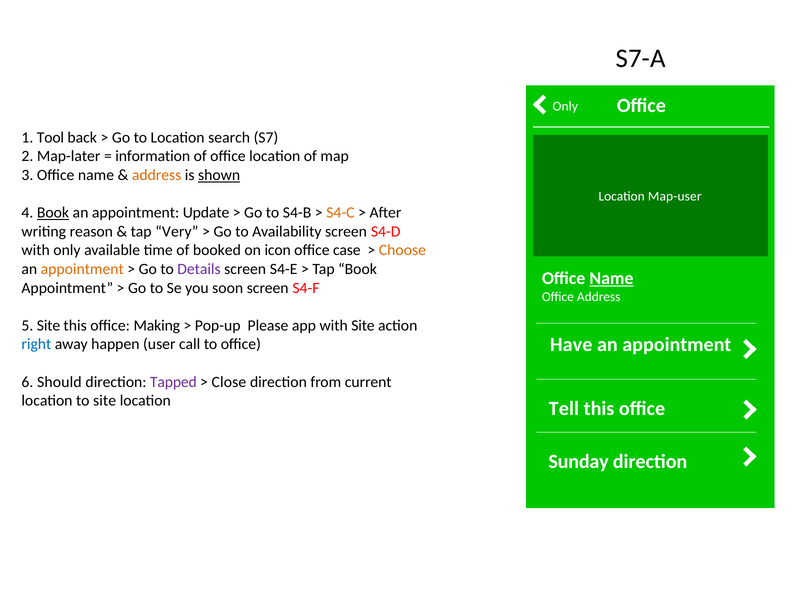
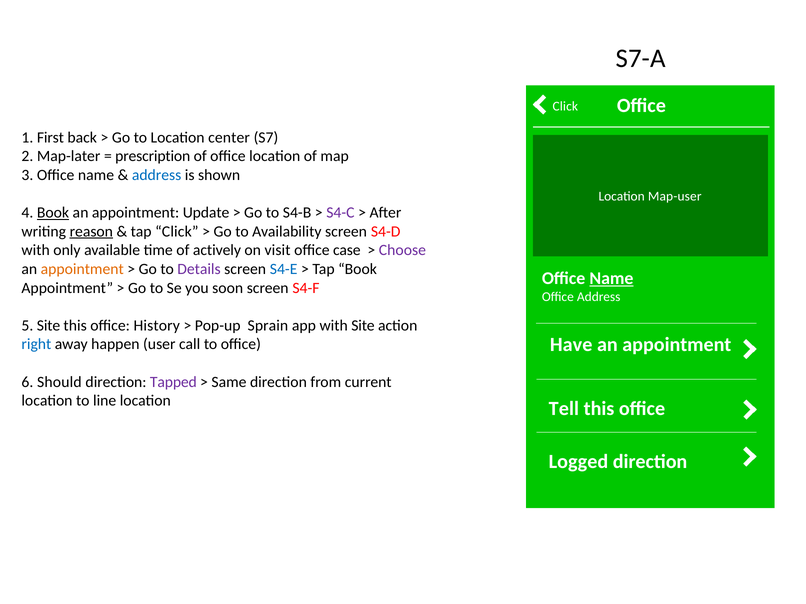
Only at (565, 106): Only -> Click
Tool: Tool -> First
search: search -> center
information: information -> prescription
address at (157, 175) colour: orange -> blue
shown underline: present -> none
S4-C colour: orange -> purple
reason underline: none -> present
tap Very: Very -> Click
booked: booked -> actively
icon: icon -> visit
Choose colour: orange -> purple
S4-E colour: black -> blue
Making: Making -> History
Please: Please -> Sprain
Close: Close -> Same
to site: site -> line
Sunday: Sunday -> Logged
